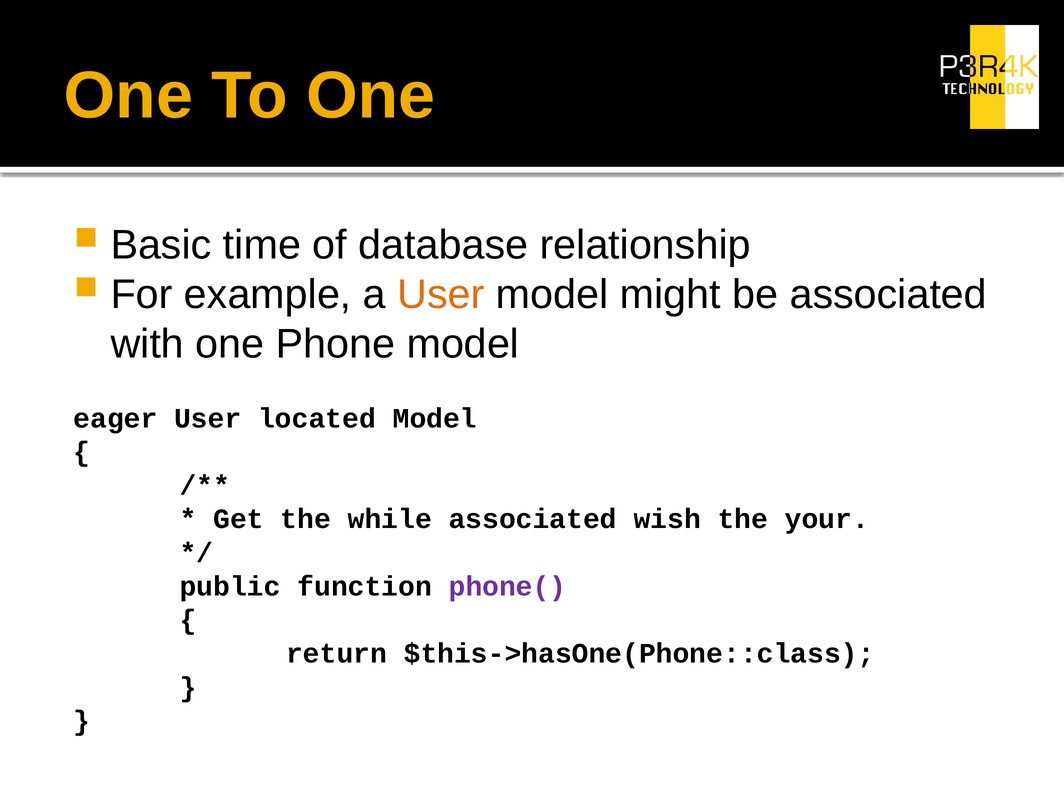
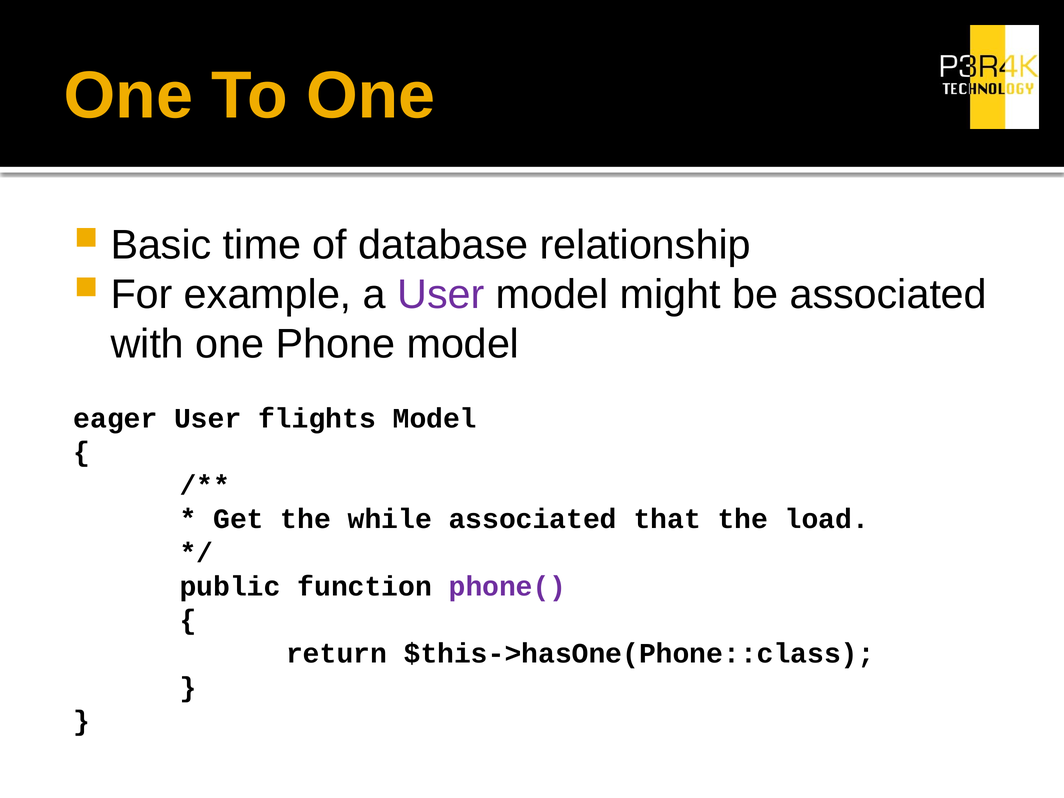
User at (441, 294) colour: orange -> purple
located: located -> flights
wish: wish -> that
your: your -> load
